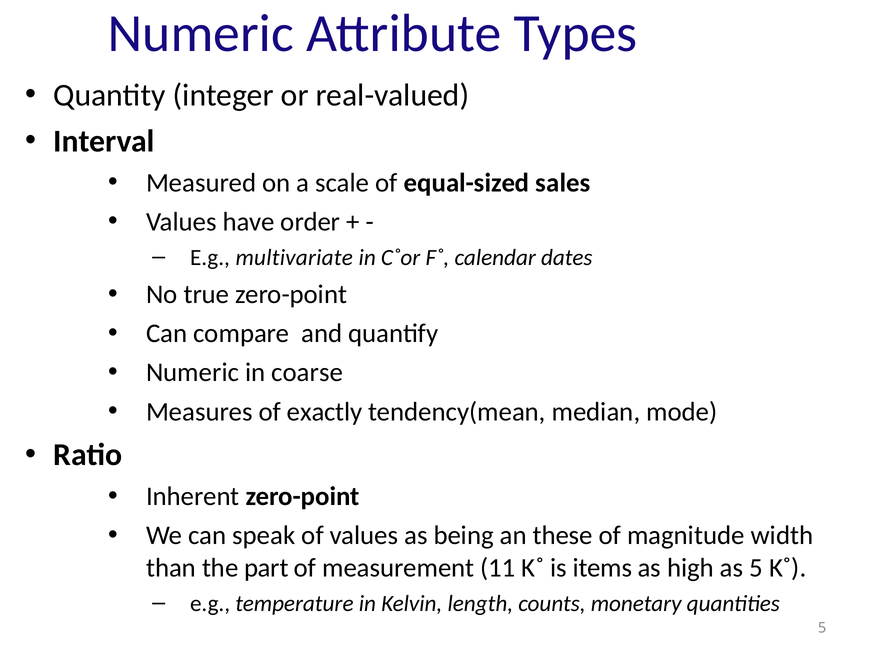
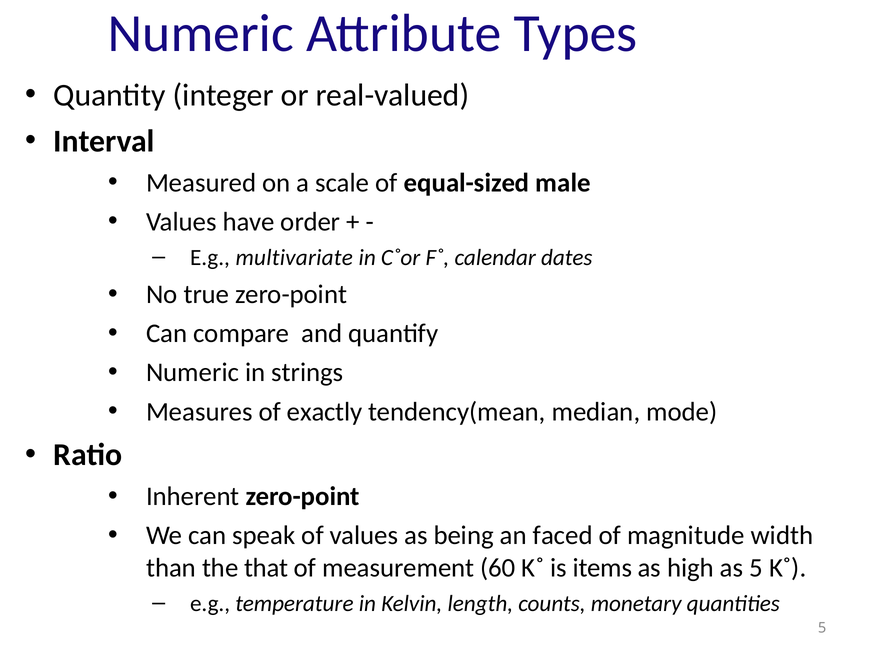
sales: sales -> male
coarse: coarse -> strings
these: these -> faced
part: part -> that
11: 11 -> 60
